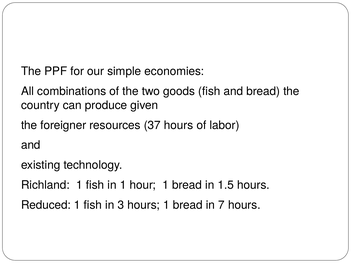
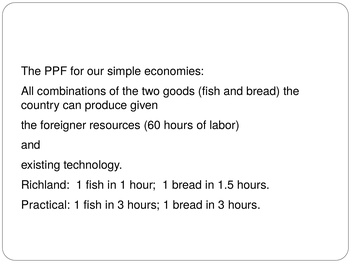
37: 37 -> 60
Reduced: Reduced -> Practical
bread in 7: 7 -> 3
